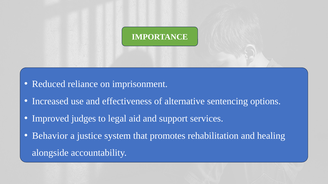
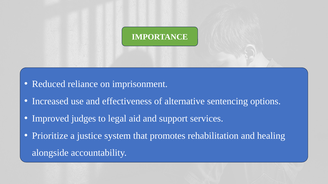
Behavior: Behavior -> Prioritize
